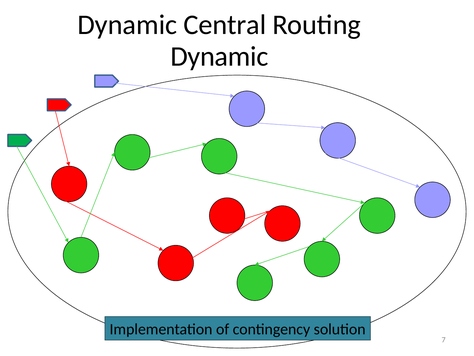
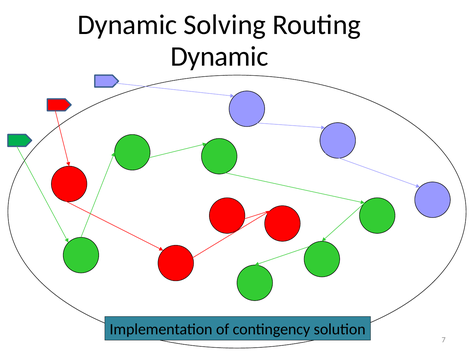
Central: Central -> Solving
